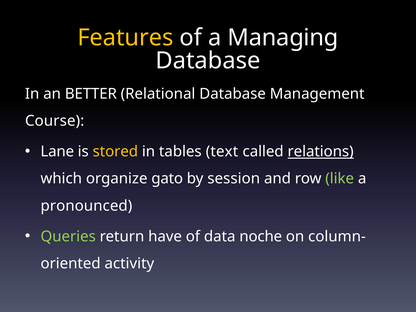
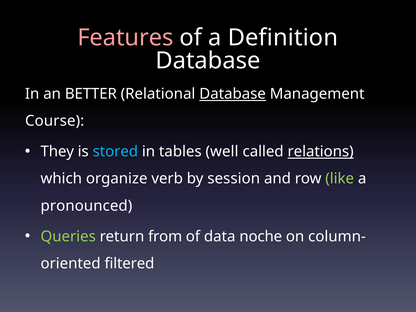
Features colour: yellow -> pink
Managing: Managing -> Definition
Database at (233, 94) underline: none -> present
Lane: Lane -> They
stored colour: yellow -> light blue
text: text -> well
gato: gato -> verb
have: have -> from
activity: activity -> filtered
